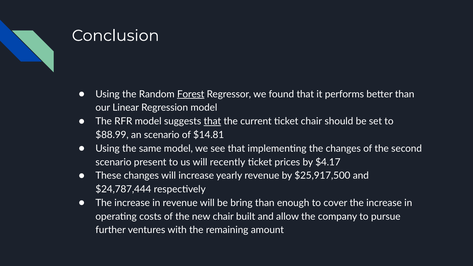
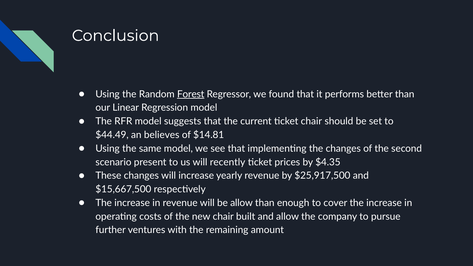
that at (212, 121) underline: present -> none
$88.99: $88.99 -> $44.49
an scenario: scenario -> believes
$4.17: $4.17 -> $4.35
$24,787,444: $24,787,444 -> $15,667,500
be bring: bring -> allow
